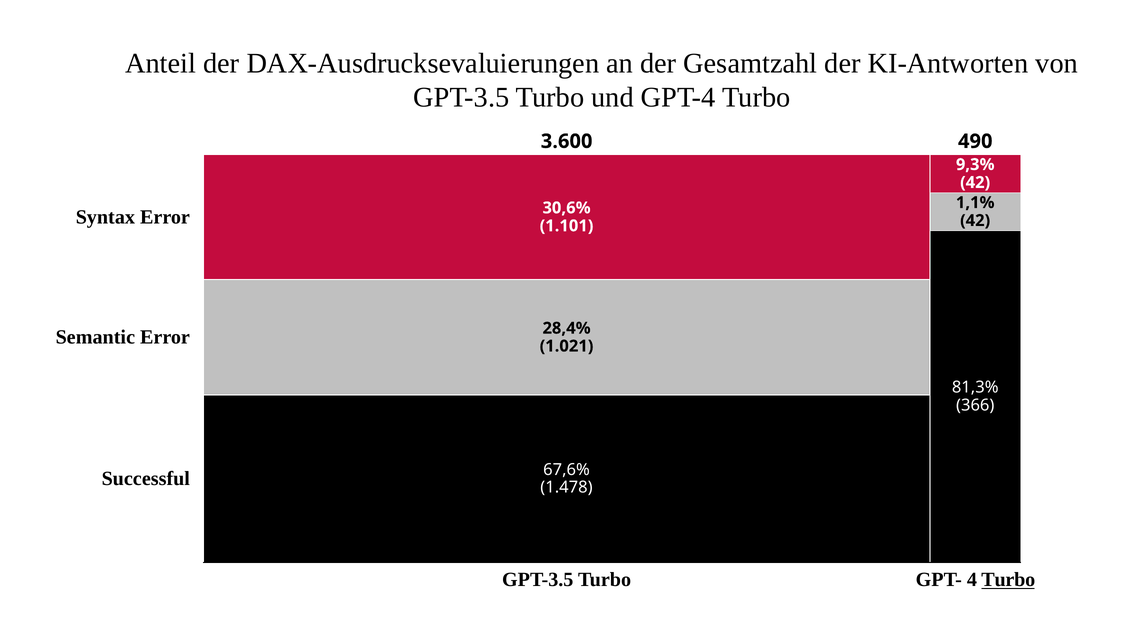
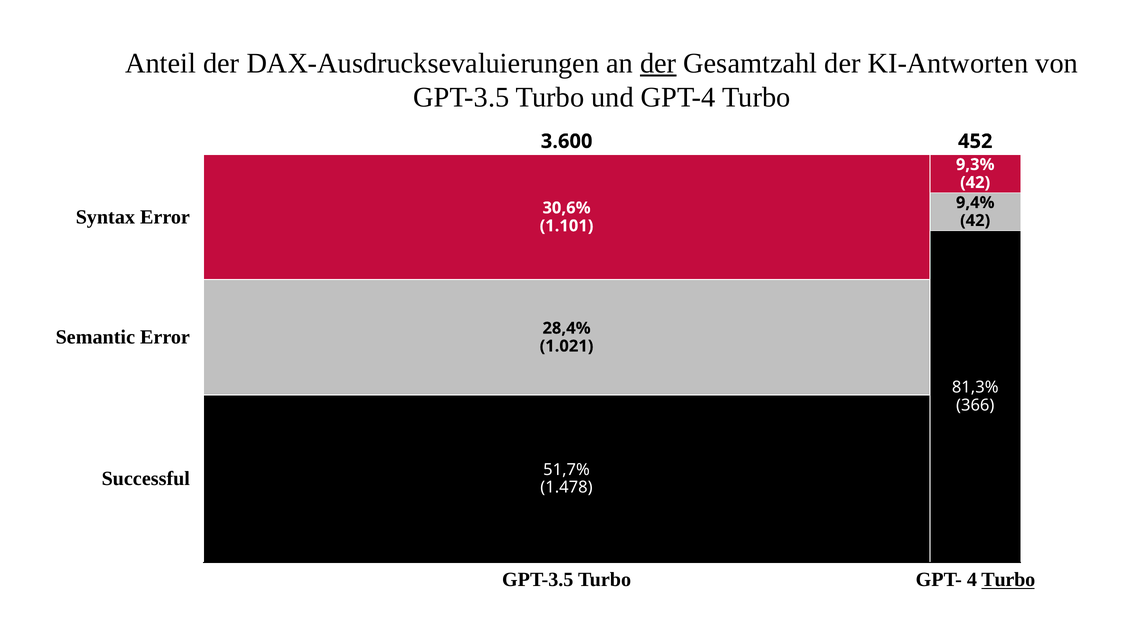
der at (658, 63) underline: none -> present
490: 490 -> 452
1,1%: 1,1% -> 9,4%
67,6%: 67,6% -> 51,7%
